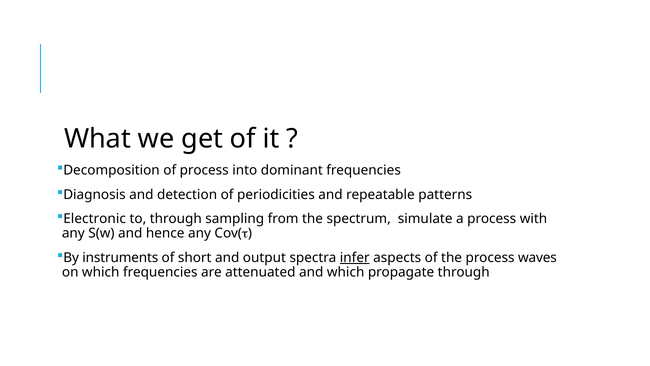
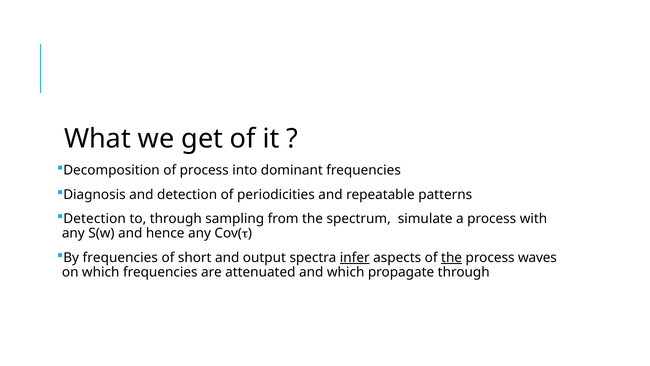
Electronic at (95, 219): Electronic -> Detection
By instruments: instruments -> frequencies
the at (452, 257) underline: none -> present
